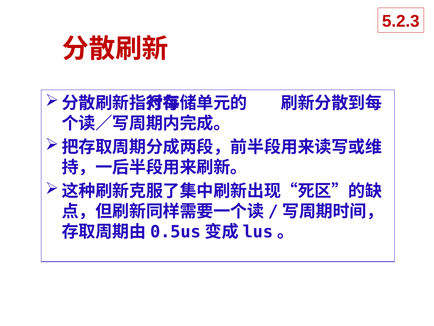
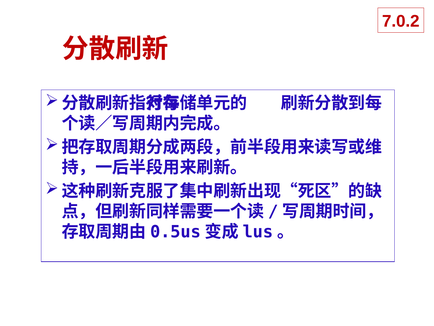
5.2.3: 5.2.3 -> 7.0.2
